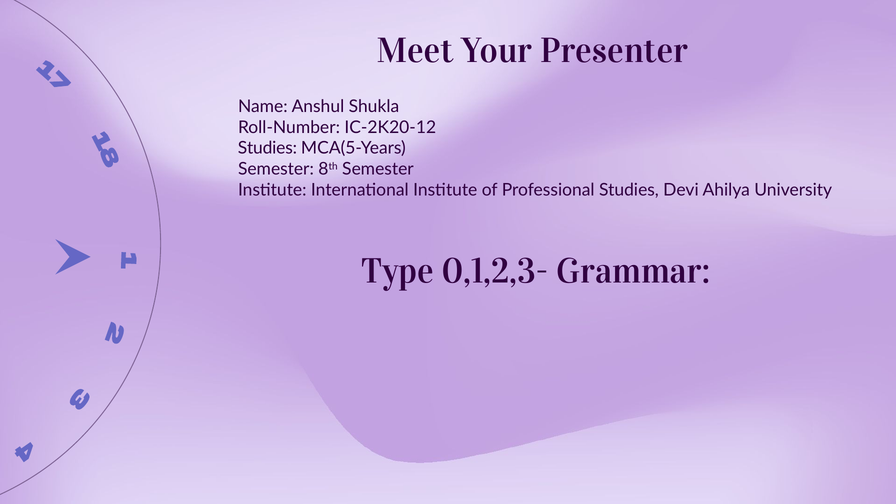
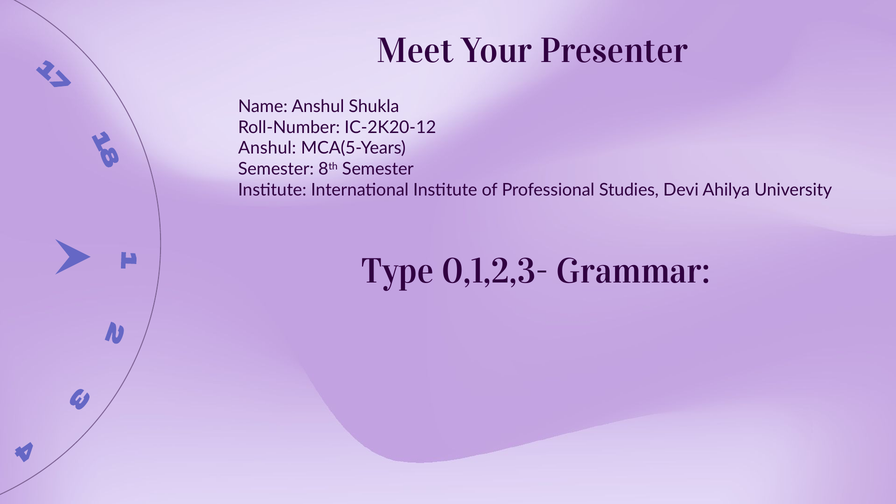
Studies at (267, 148): Studies -> Anshul
